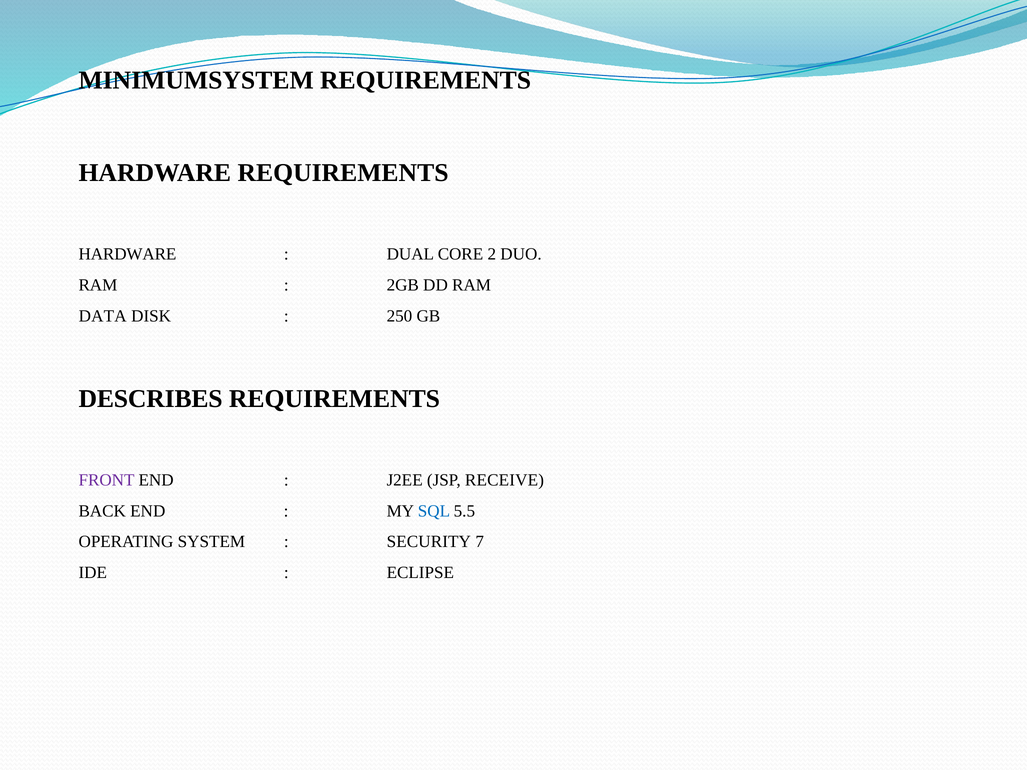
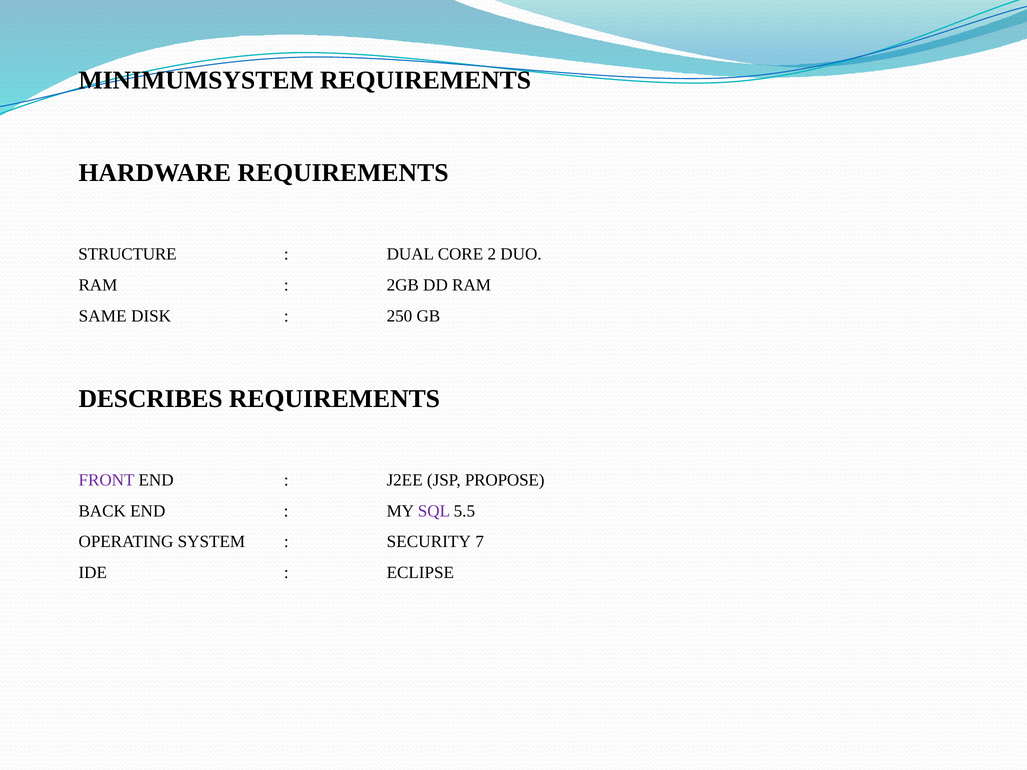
HARDWARE at (127, 254): HARDWARE -> STRUCTURE
DATA: DATA -> SAME
RECEIVE: RECEIVE -> PROPOSE
SQL colour: blue -> purple
